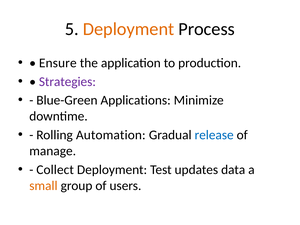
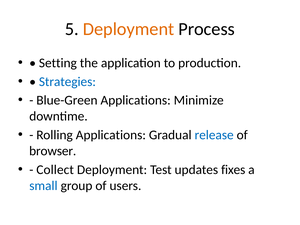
Ensure: Ensure -> Setting
Strategies colour: purple -> blue
Rolling Automation: Automation -> Applications
manage: manage -> browser
data: data -> fixes
small colour: orange -> blue
